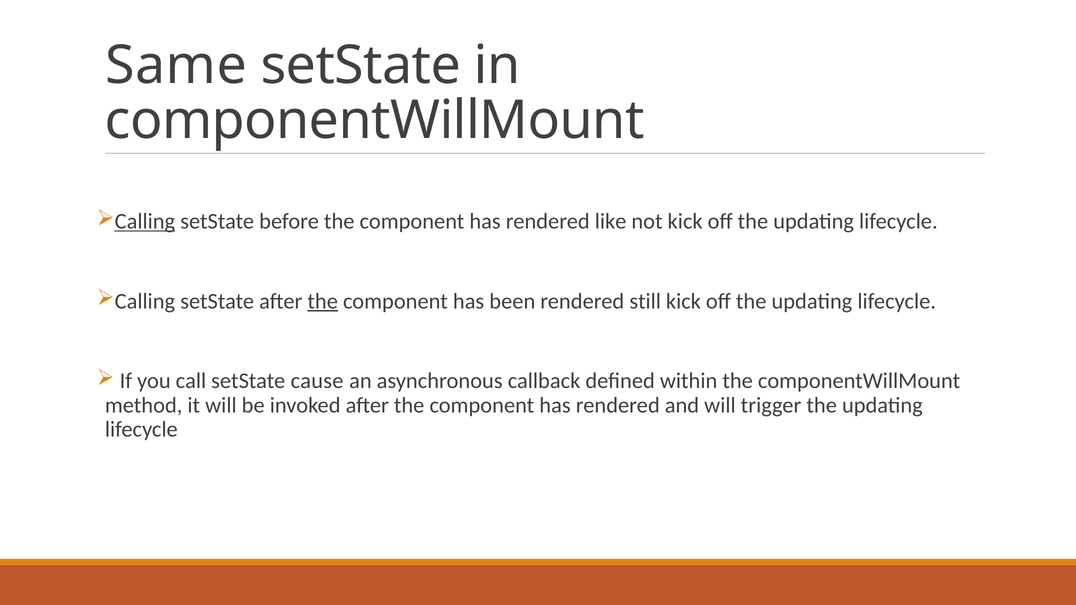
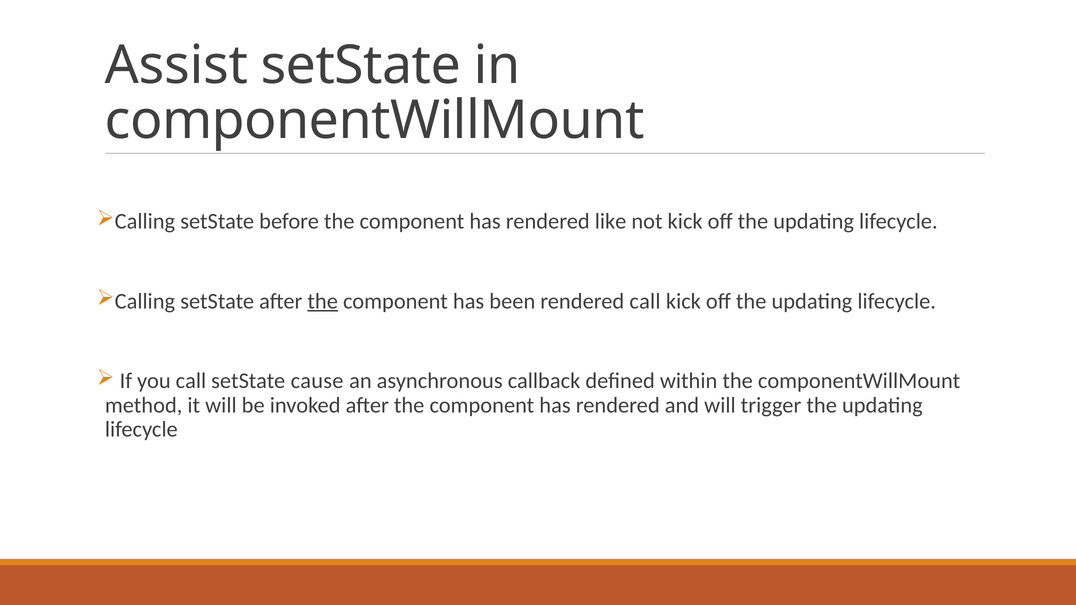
Same: Same -> Assist
Calling at (145, 222) underline: present -> none
rendered still: still -> call
